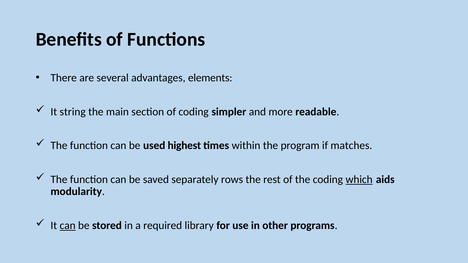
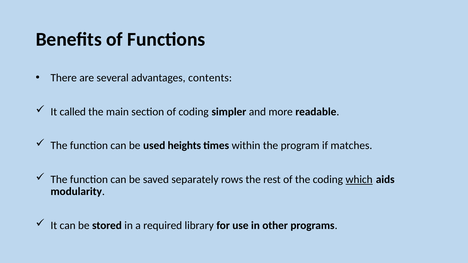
elements: elements -> contents
string: string -> called
highest: highest -> heights
can at (68, 226) underline: present -> none
